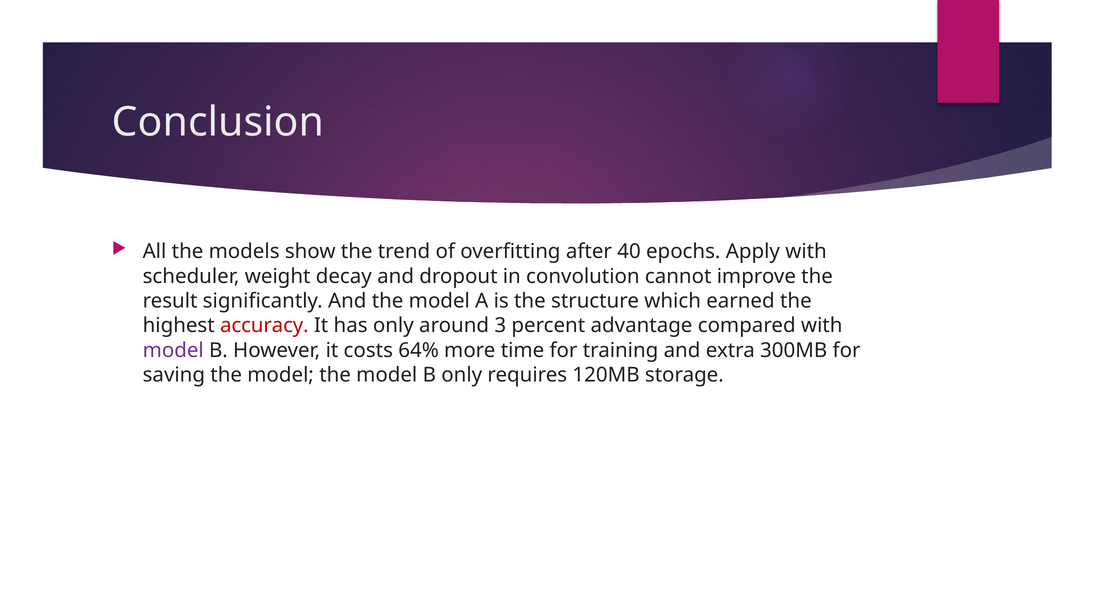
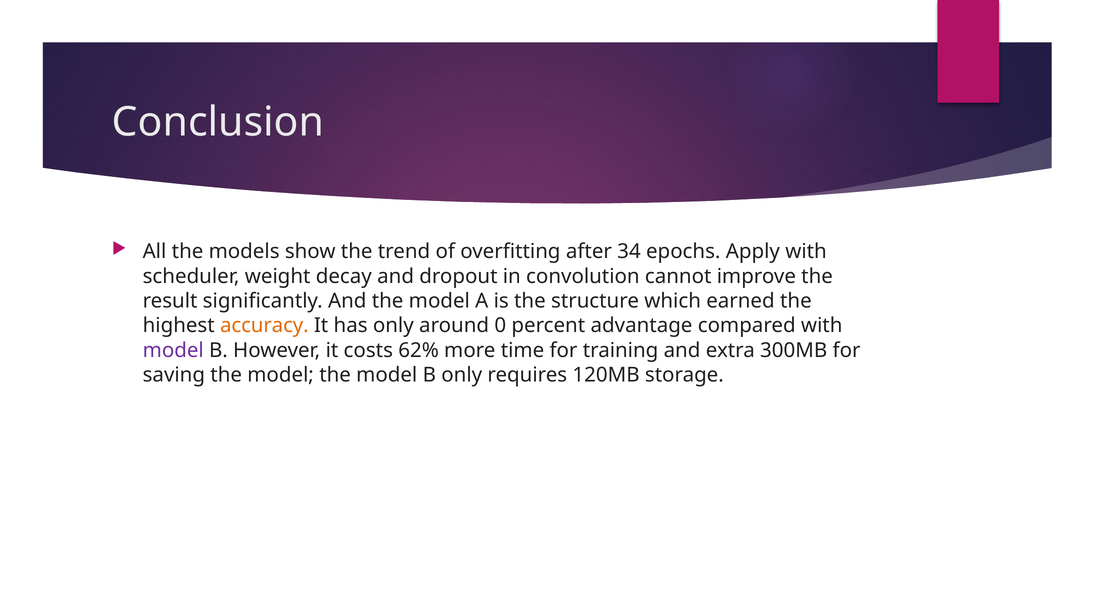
40: 40 -> 34
accuracy colour: red -> orange
3: 3 -> 0
64%: 64% -> 62%
